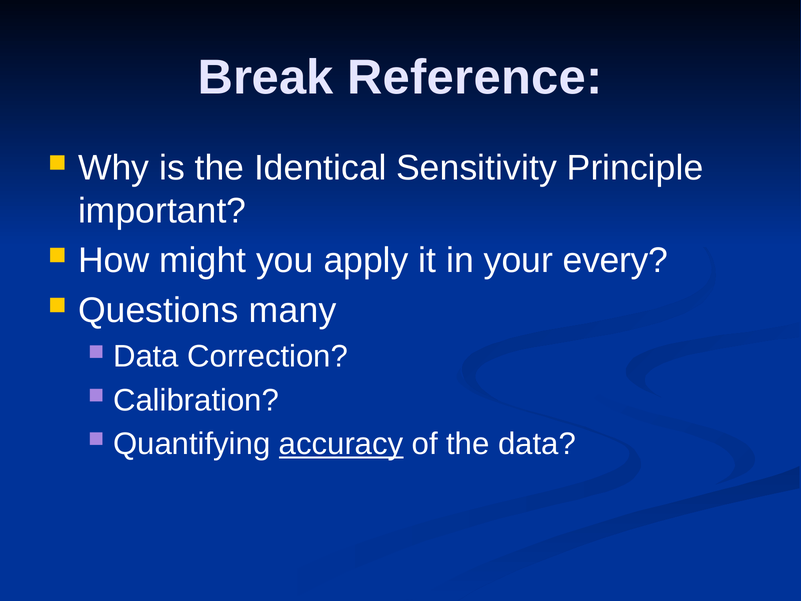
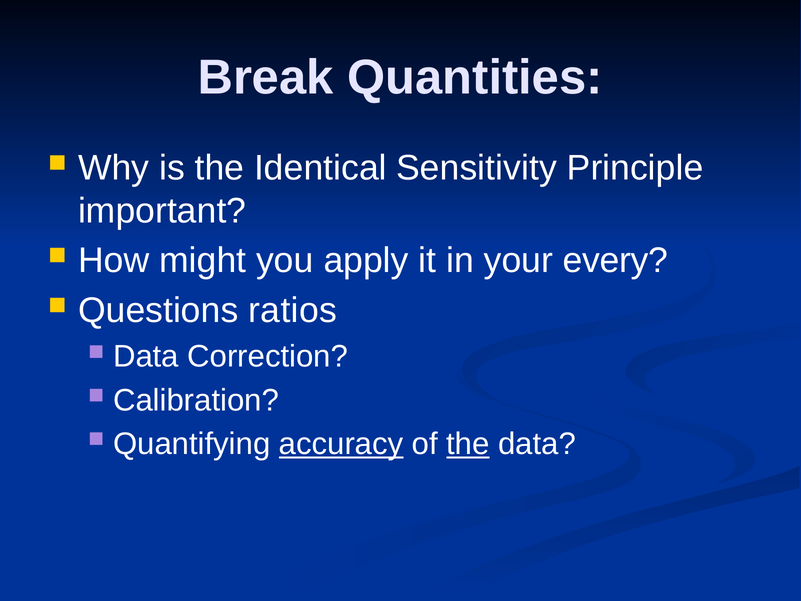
Reference: Reference -> Quantities
many: many -> ratios
the at (468, 444) underline: none -> present
